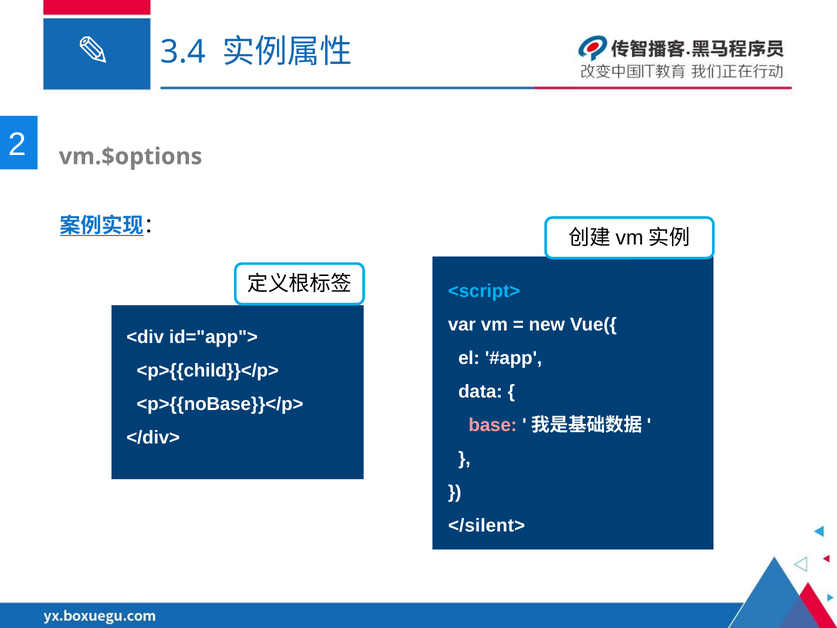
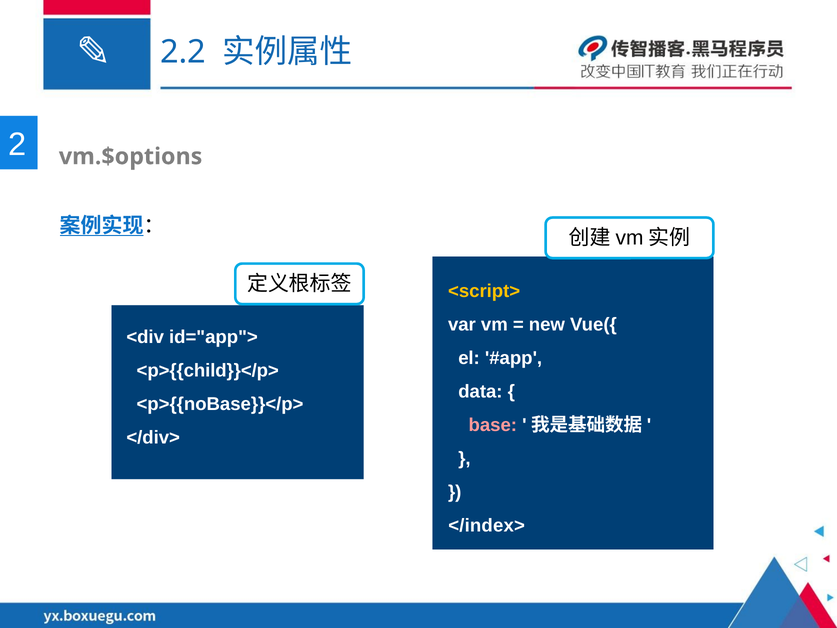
3.4: 3.4 -> 2.2
<script> colour: light blue -> yellow
</silent>: </silent> -> </index>
